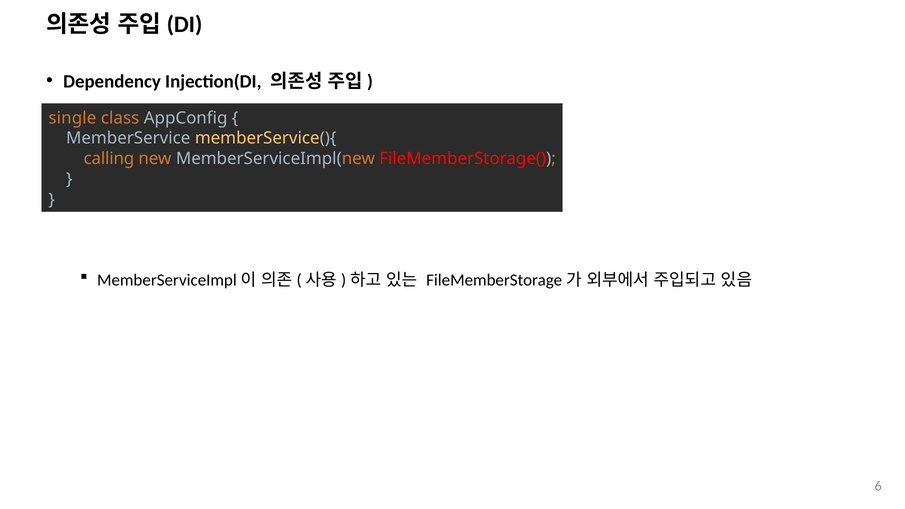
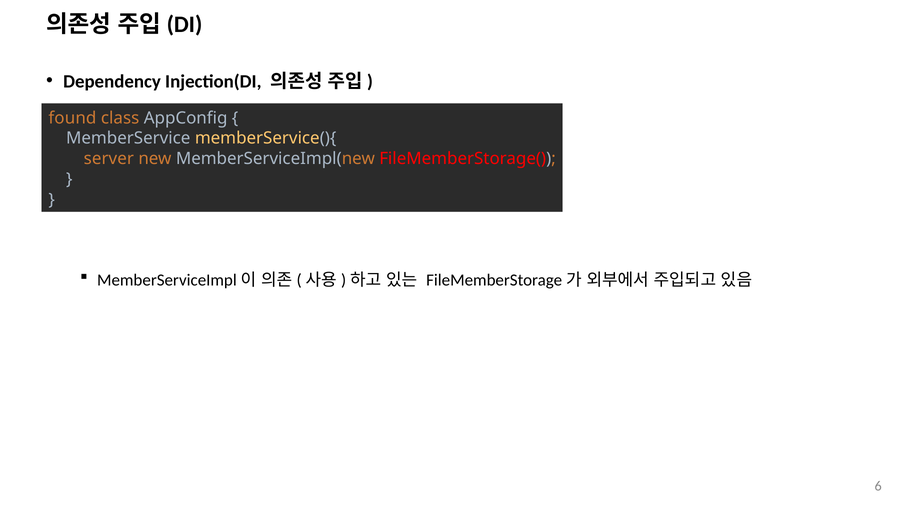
single: single -> found
calling: calling -> server
